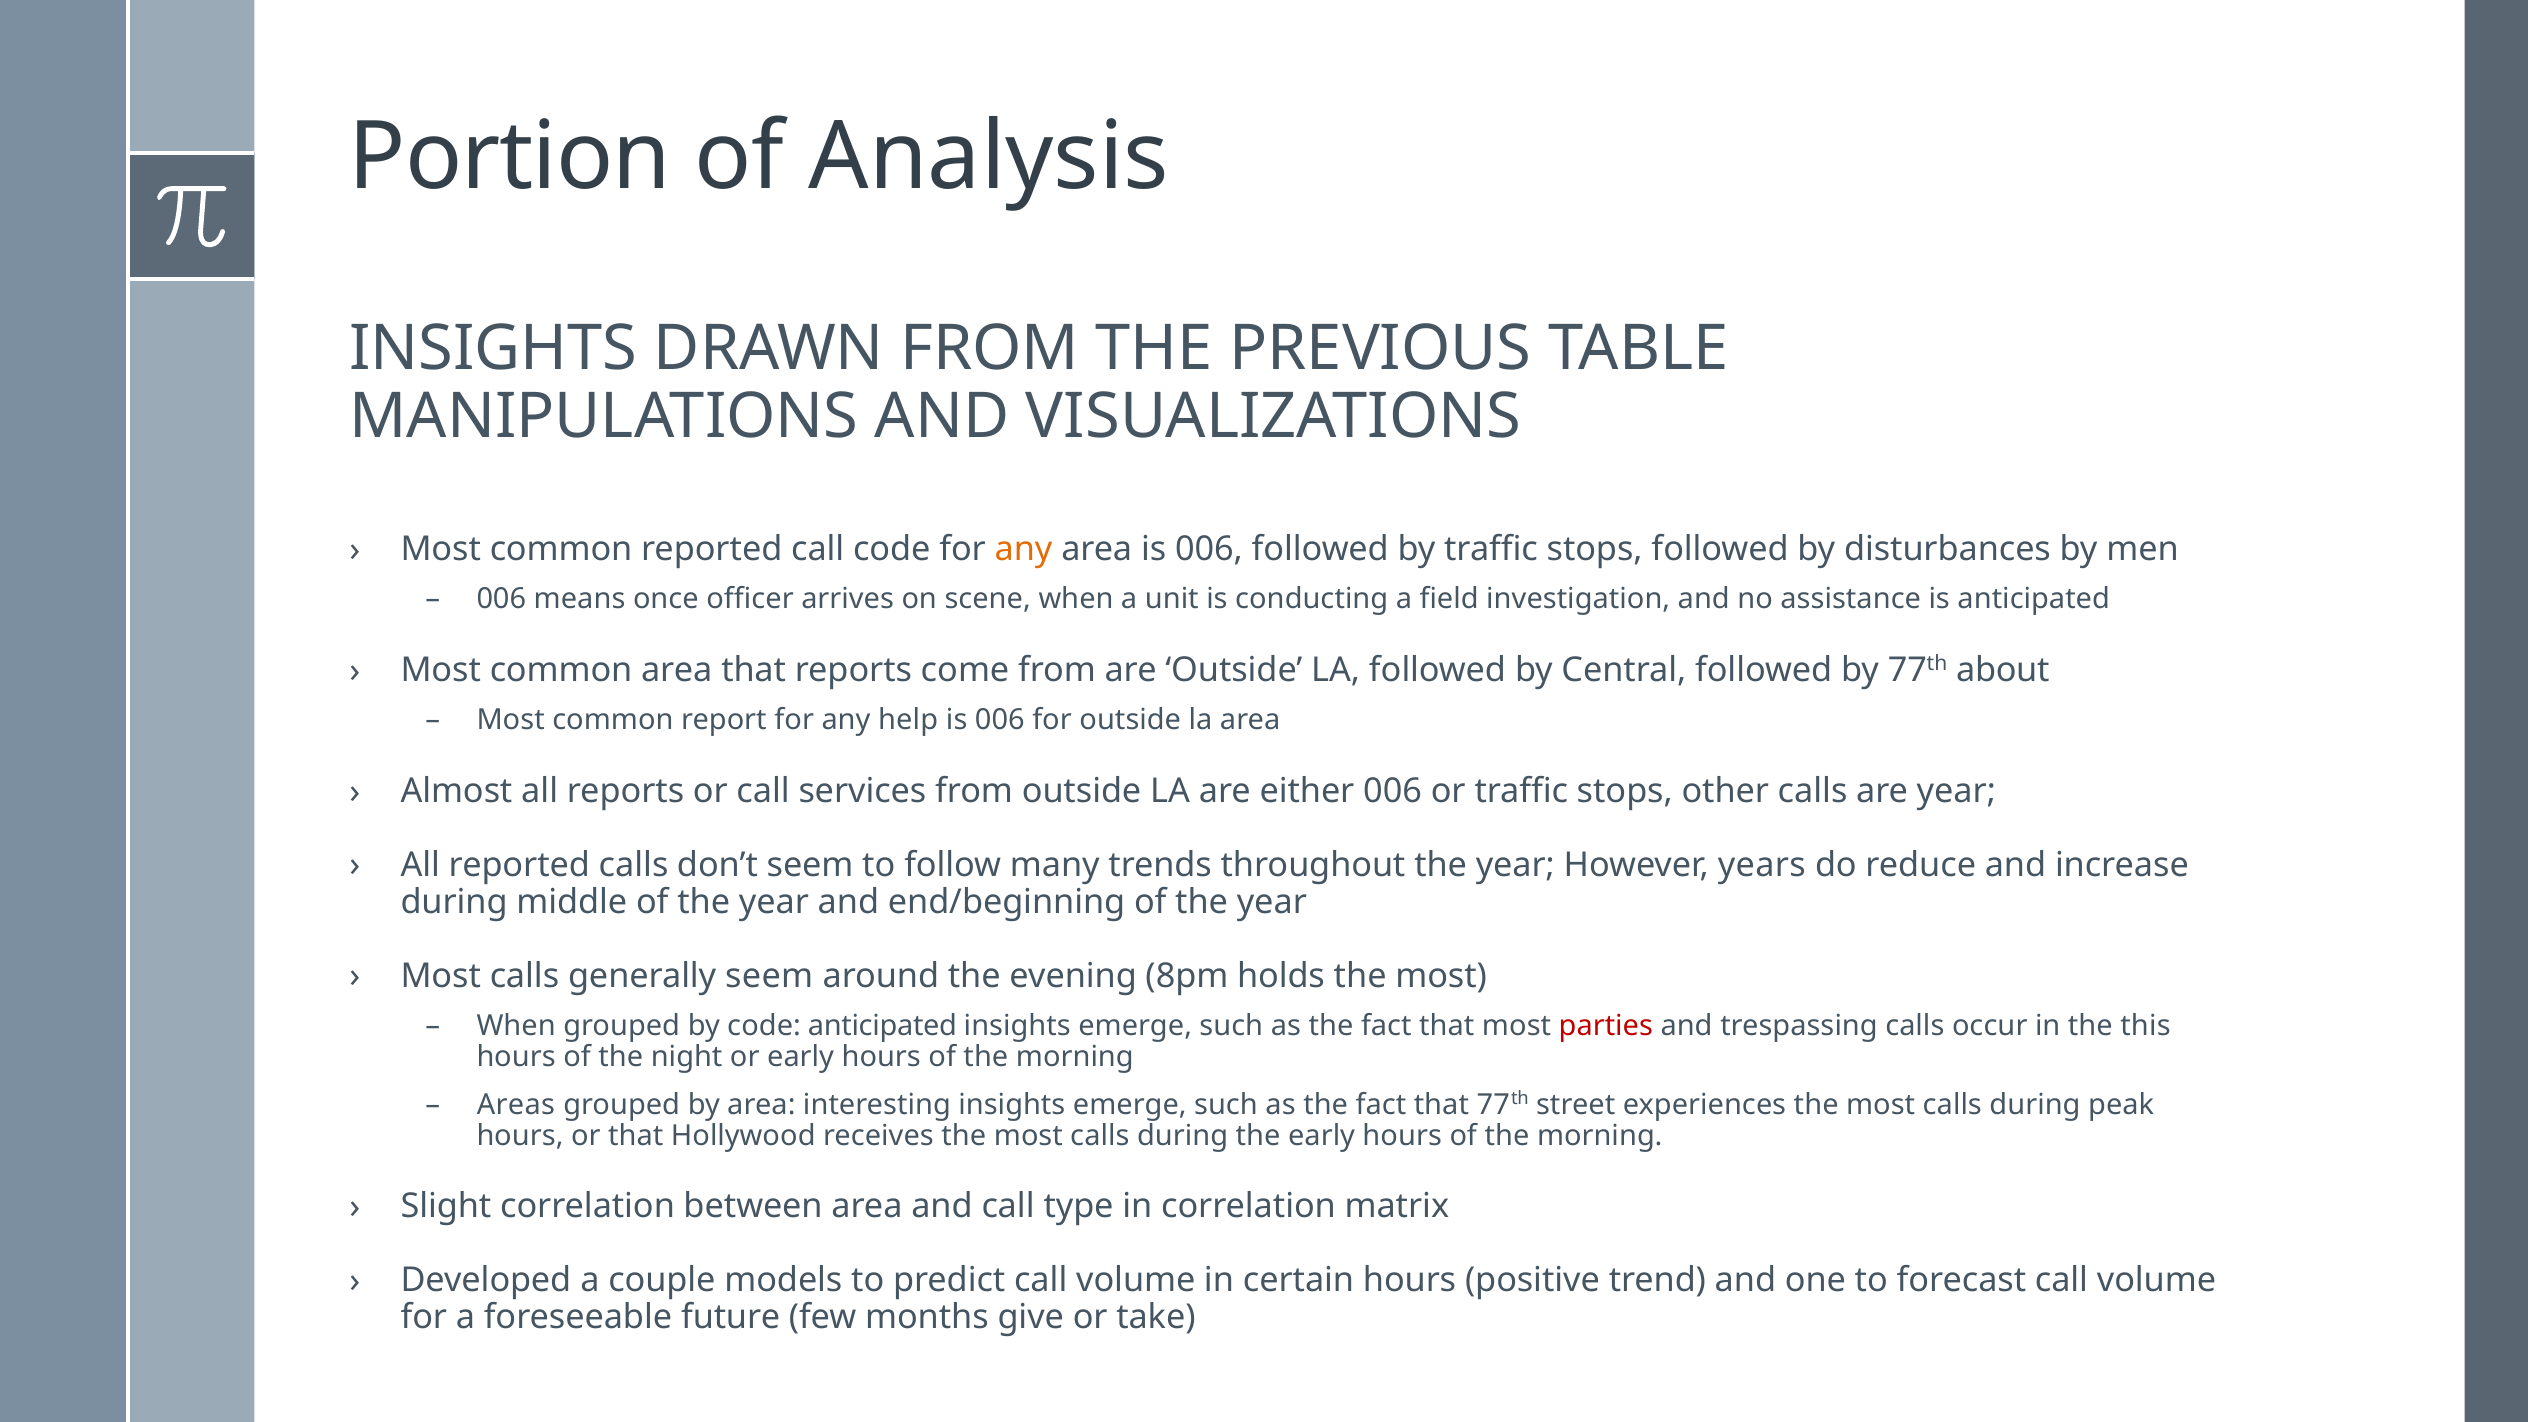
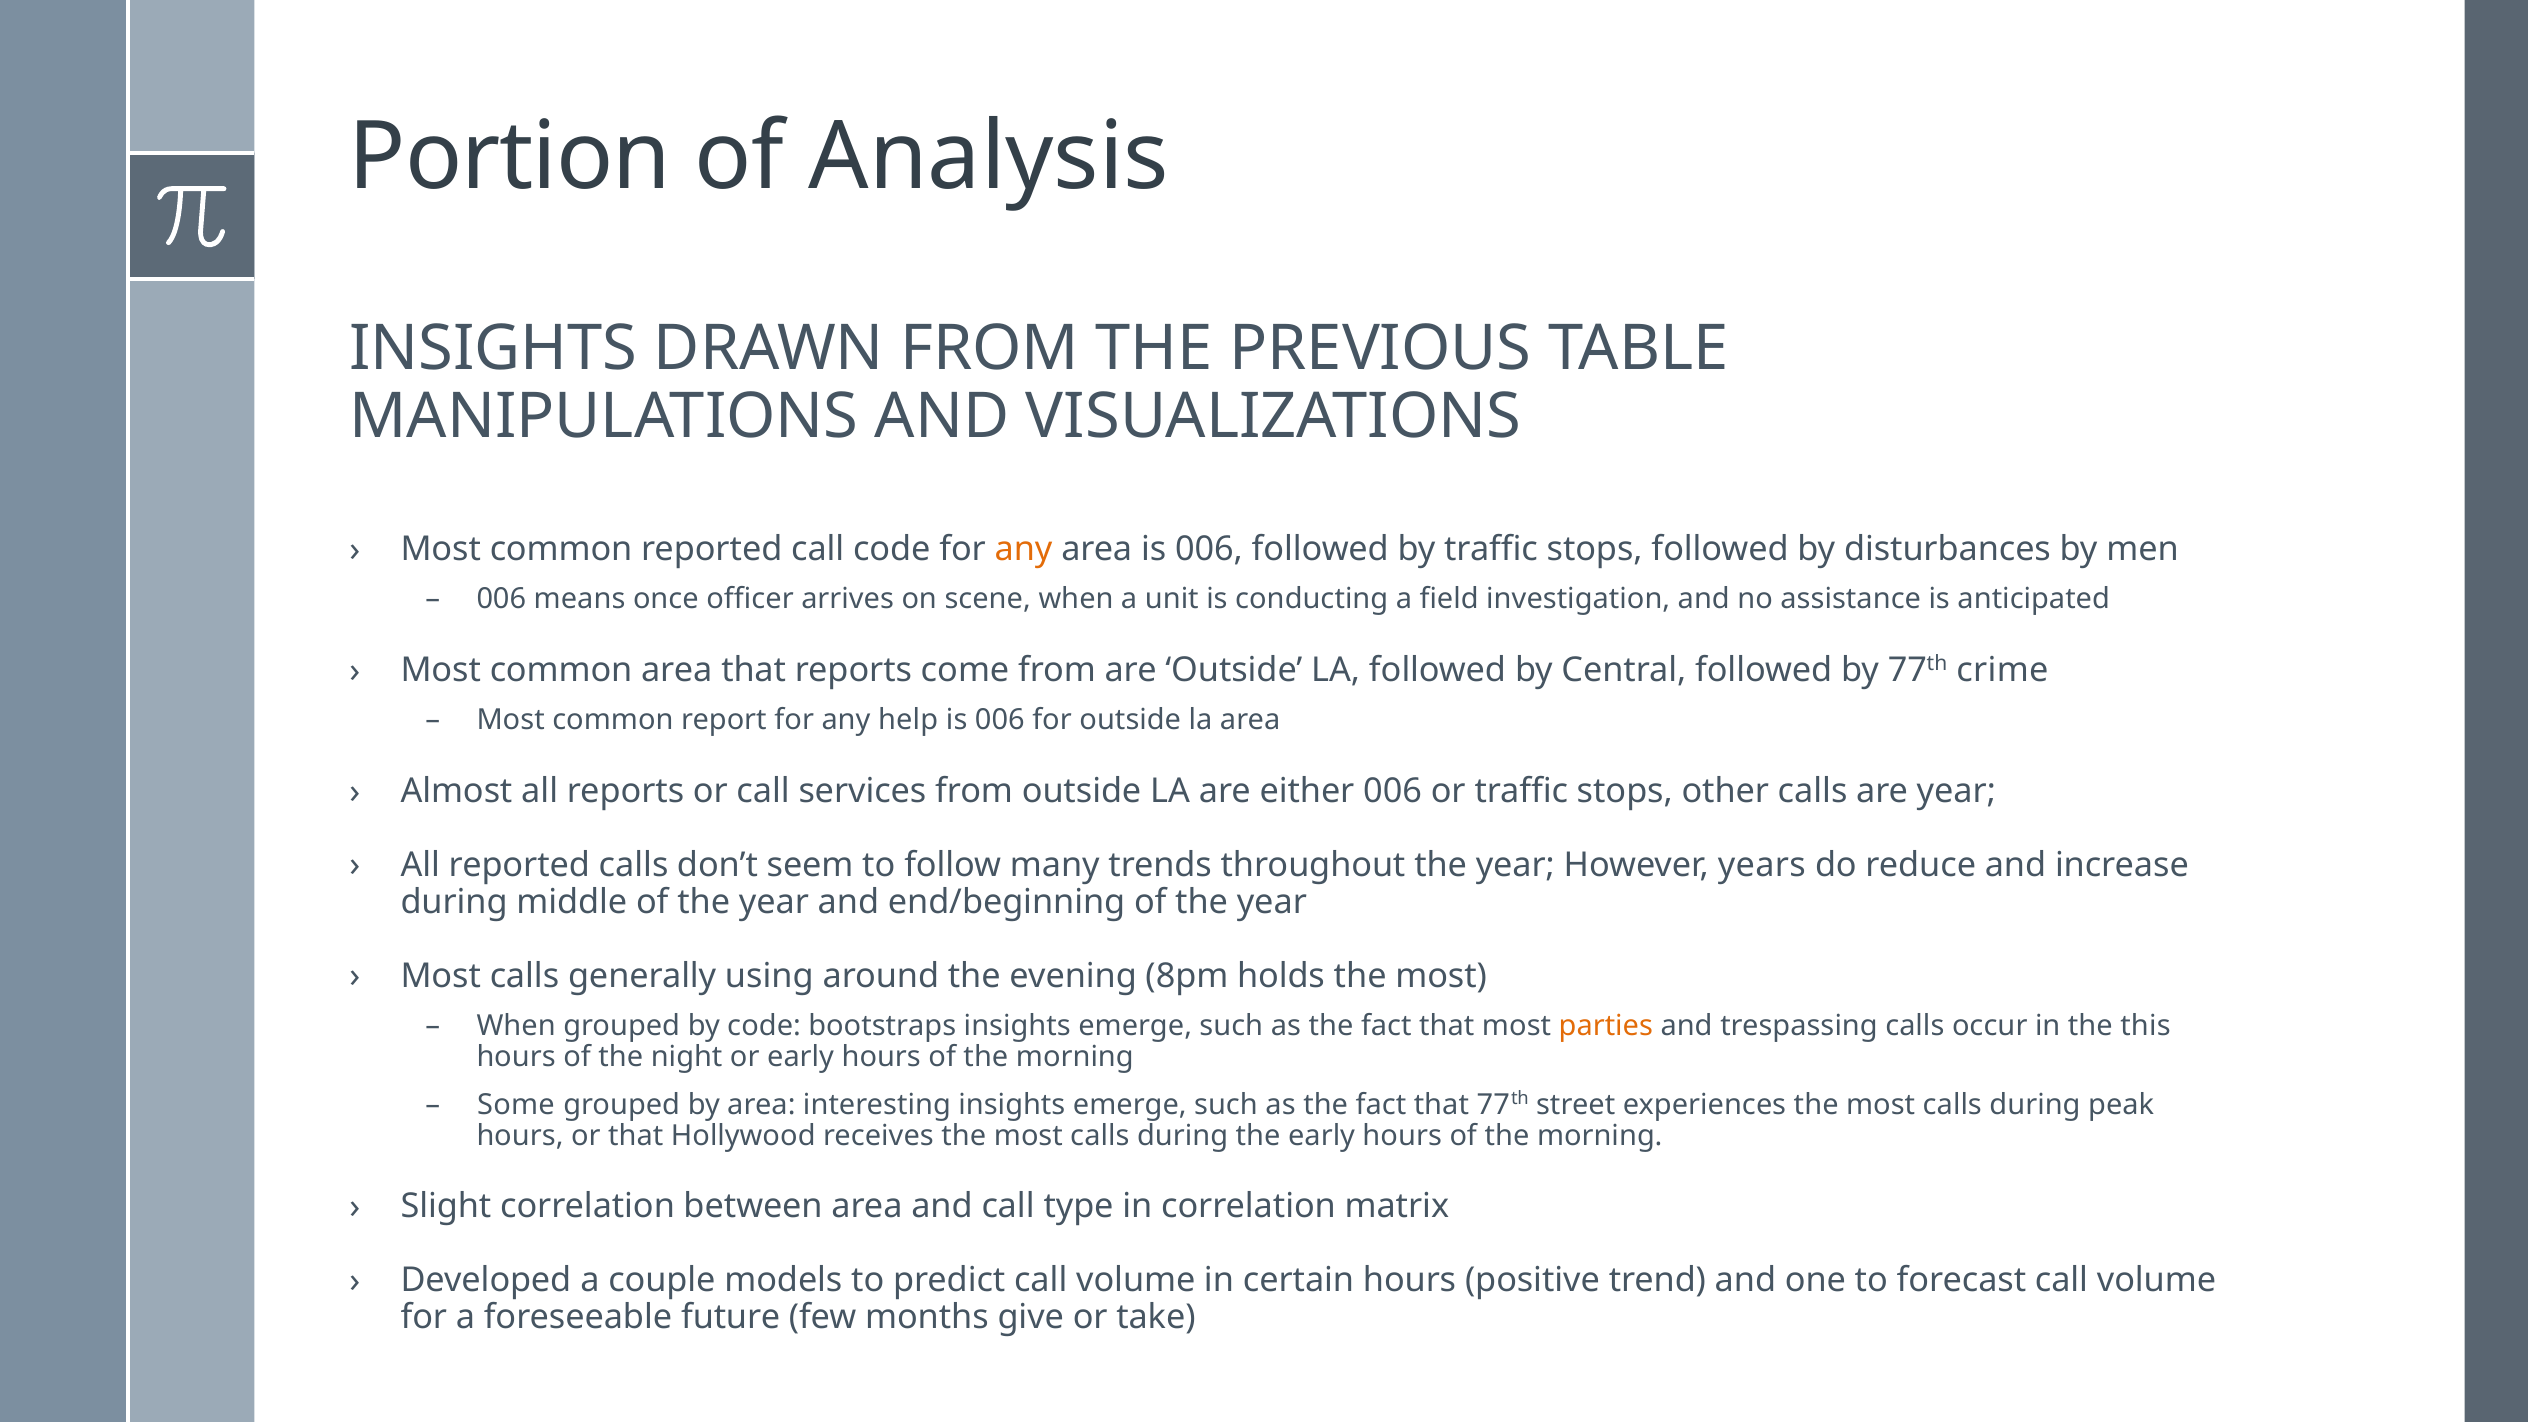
about: about -> crime
generally seem: seem -> using
code anticipated: anticipated -> bootstraps
parties colour: red -> orange
Areas: Areas -> Some
